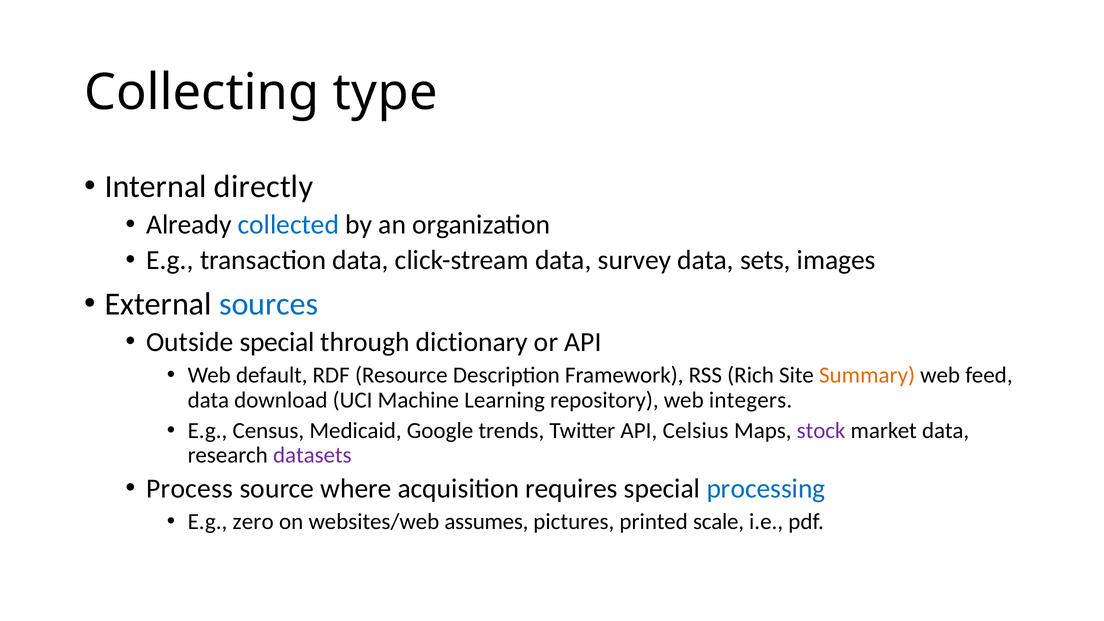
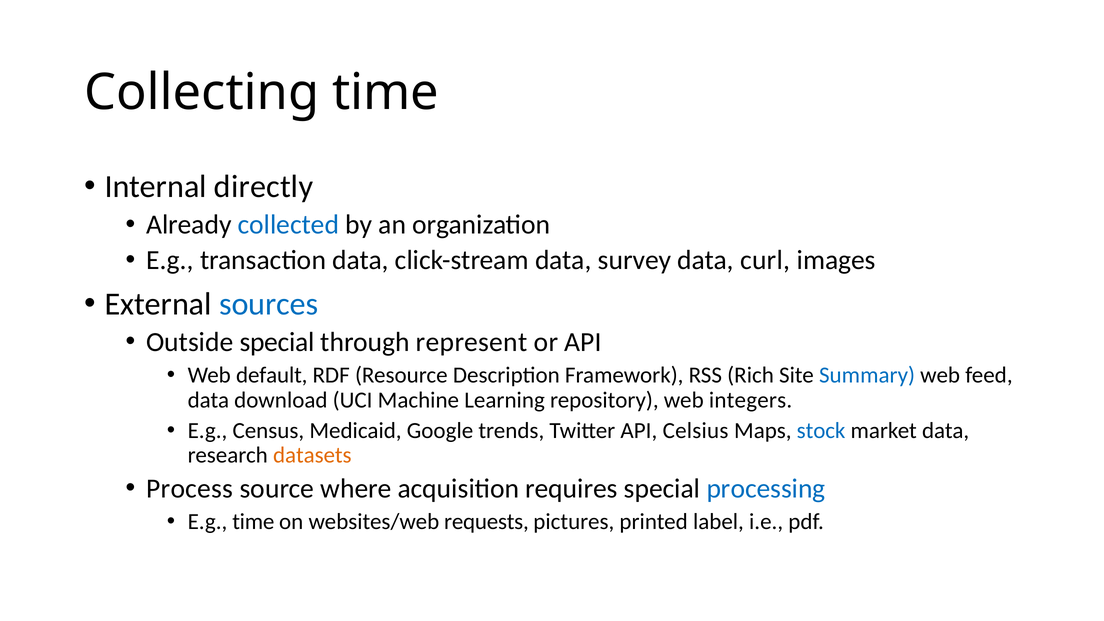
Collecting type: type -> time
sets: sets -> curl
dictionary: dictionary -> represent
Summary colour: orange -> blue
stock colour: purple -> blue
datasets colour: purple -> orange
E.g zero: zero -> time
assumes: assumes -> requests
scale: scale -> label
